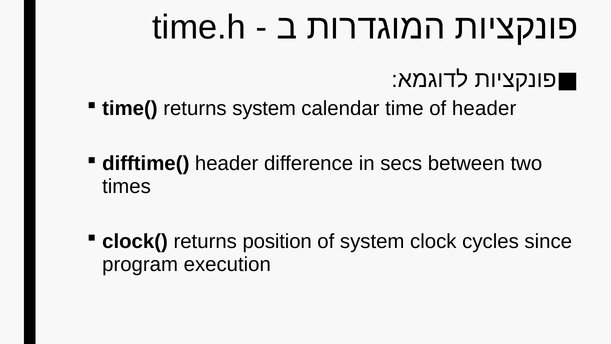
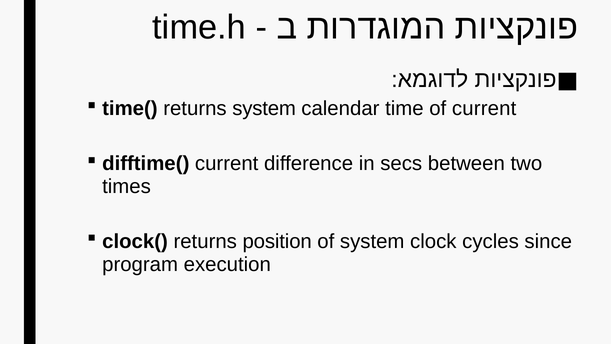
of header: header -> current
header at (227, 163): header -> current
